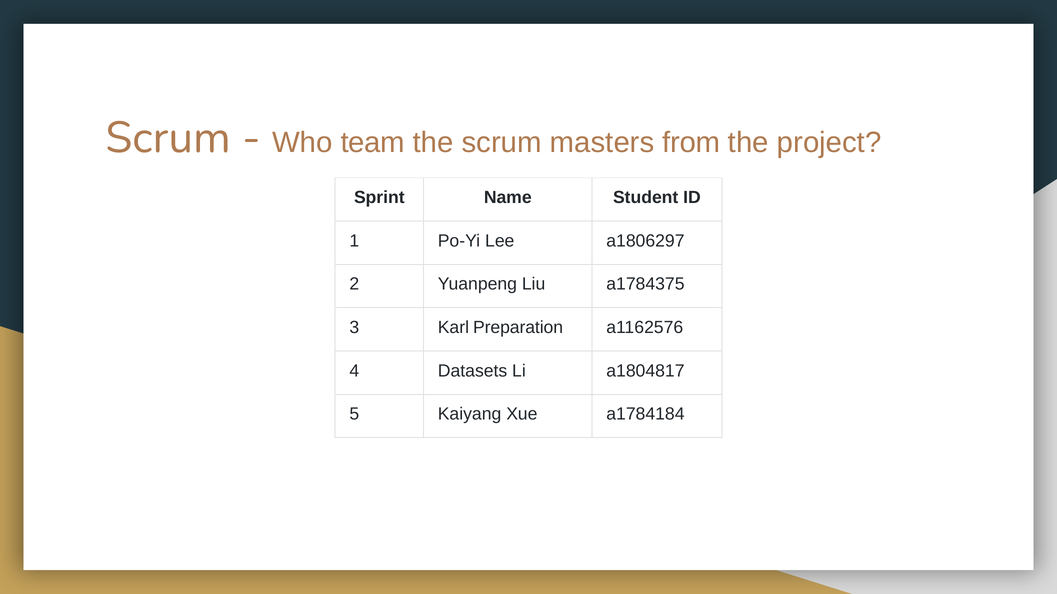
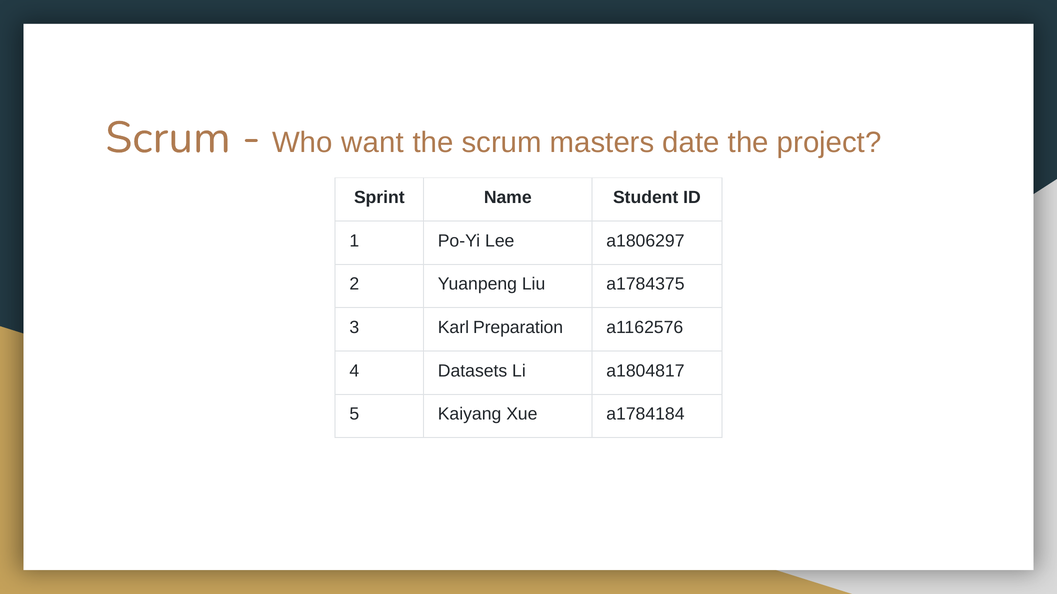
team: team -> want
from: from -> date
